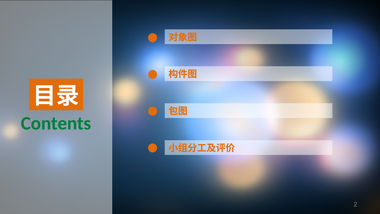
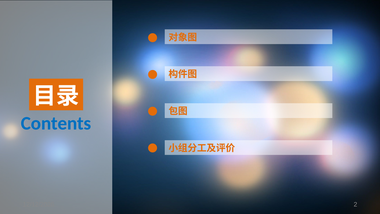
Contents colour: green -> blue
